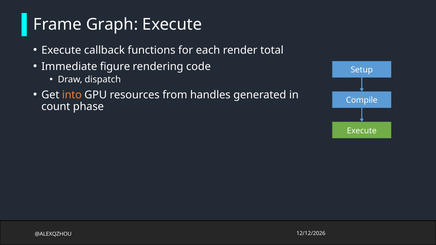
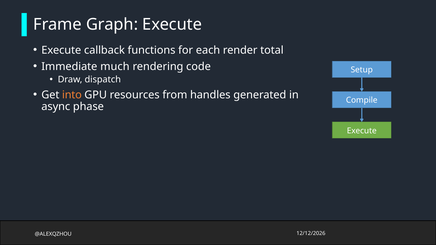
figure: figure -> much
count: count -> async
